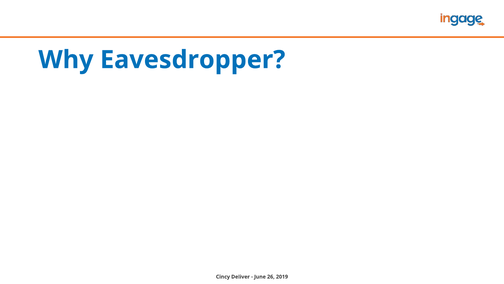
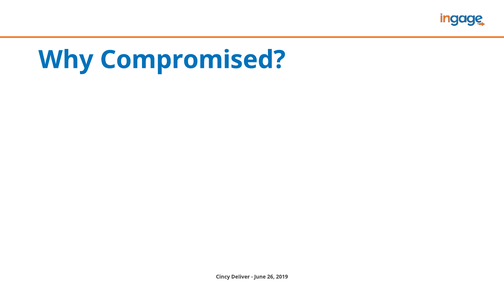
Eavesdropper: Eavesdropper -> Compromised
